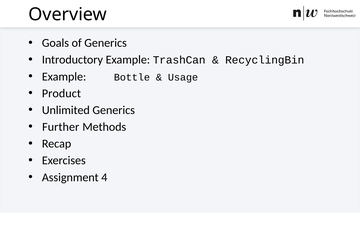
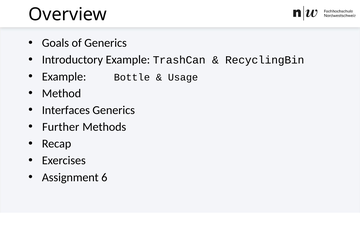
Product: Product -> Method
Unlimited: Unlimited -> Interfaces
4: 4 -> 6
